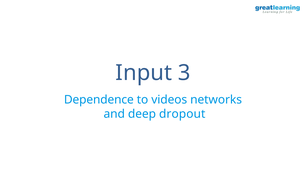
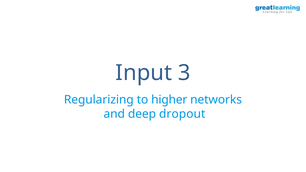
Dependence: Dependence -> Regularizing
videos: videos -> higher
